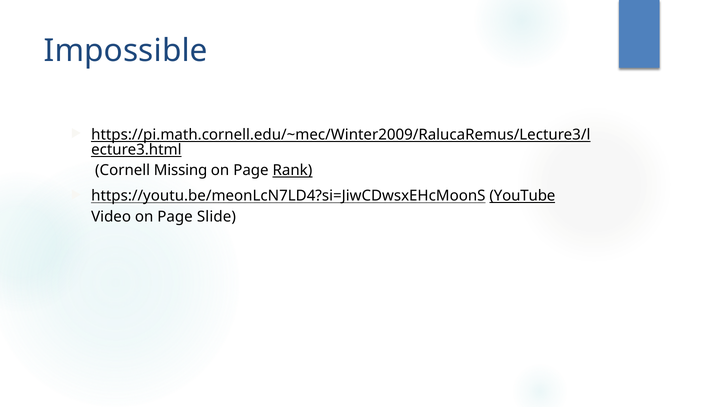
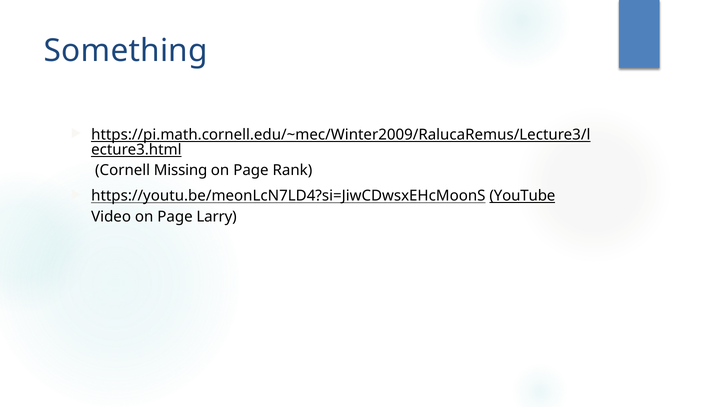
Impossible: Impossible -> Something
Rank underline: present -> none
Slide: Slide -> Larry
